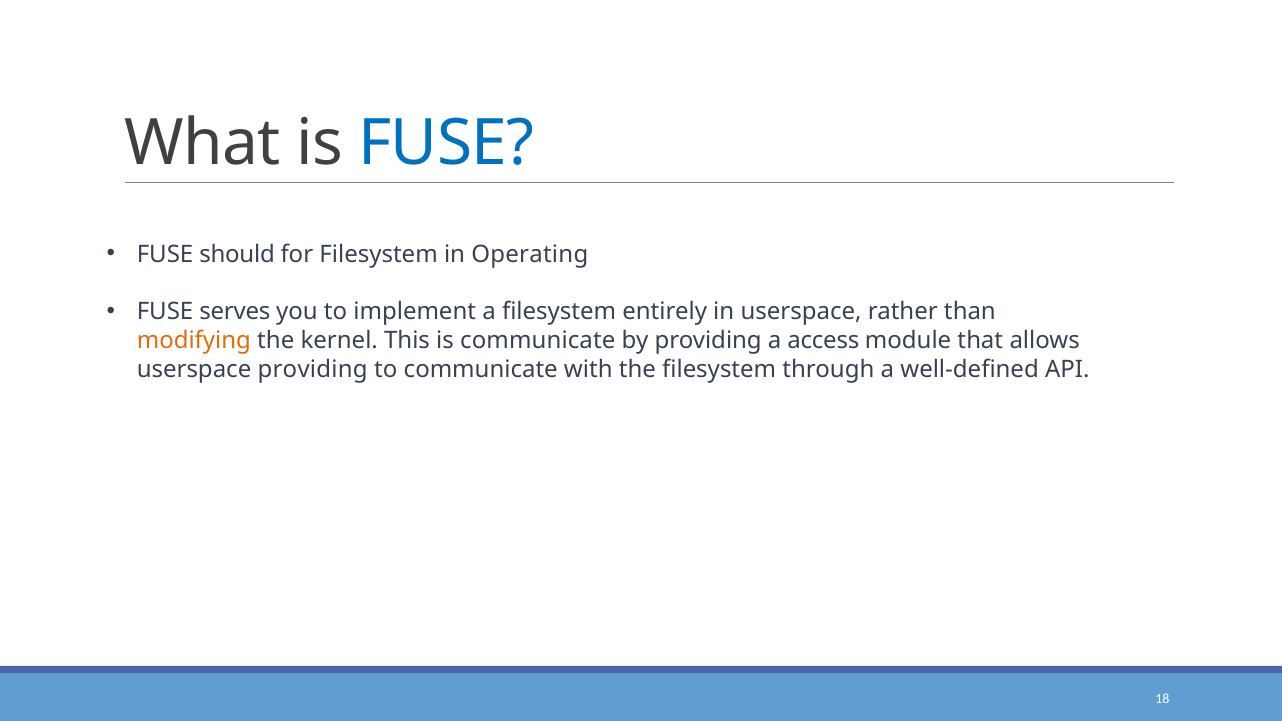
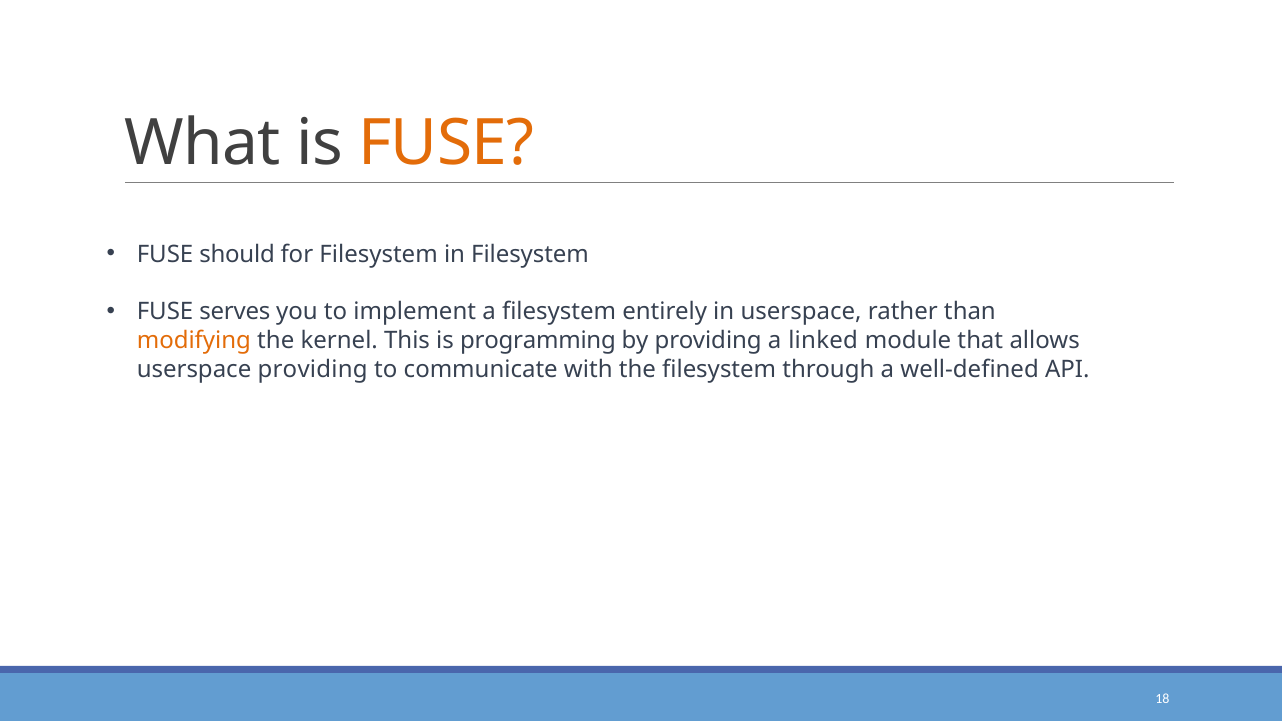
FUSE at (447, 144) colour: blue -> orange
in Operating: Operating -> Filesystem
is communicate: communicate -> programming
access: access -> linked
